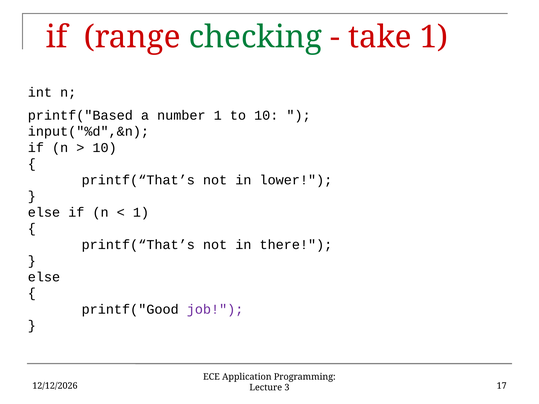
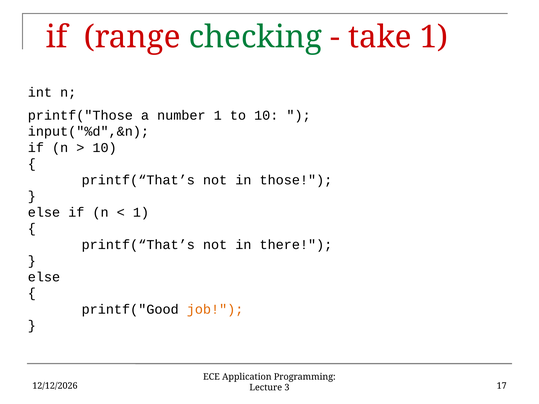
printf("Based: printf("Based -> printf("Those
lower: lower -> those
job colour: purple -> orange
